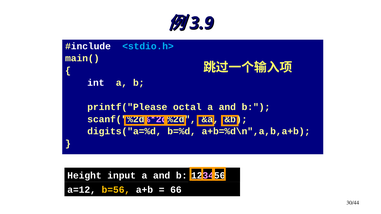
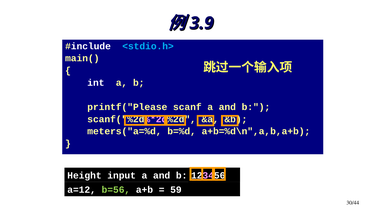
octal: octal -> scanf
digits("a=%d: digits("a=%d -> meters("a=%d
b=56 colour: yellow -> light green
66: 66 -> 59
